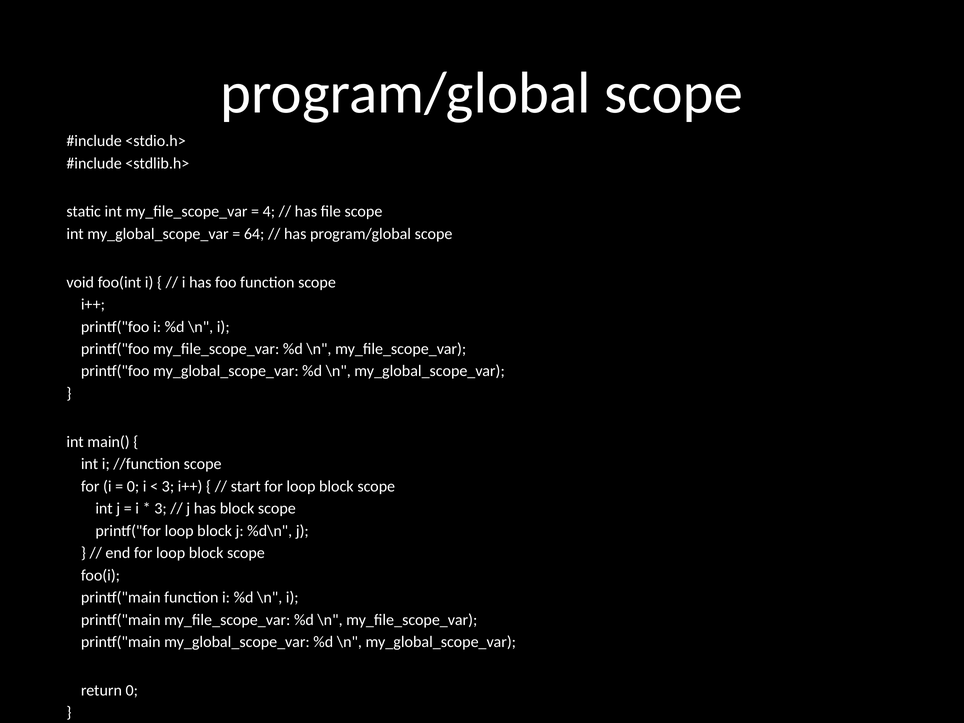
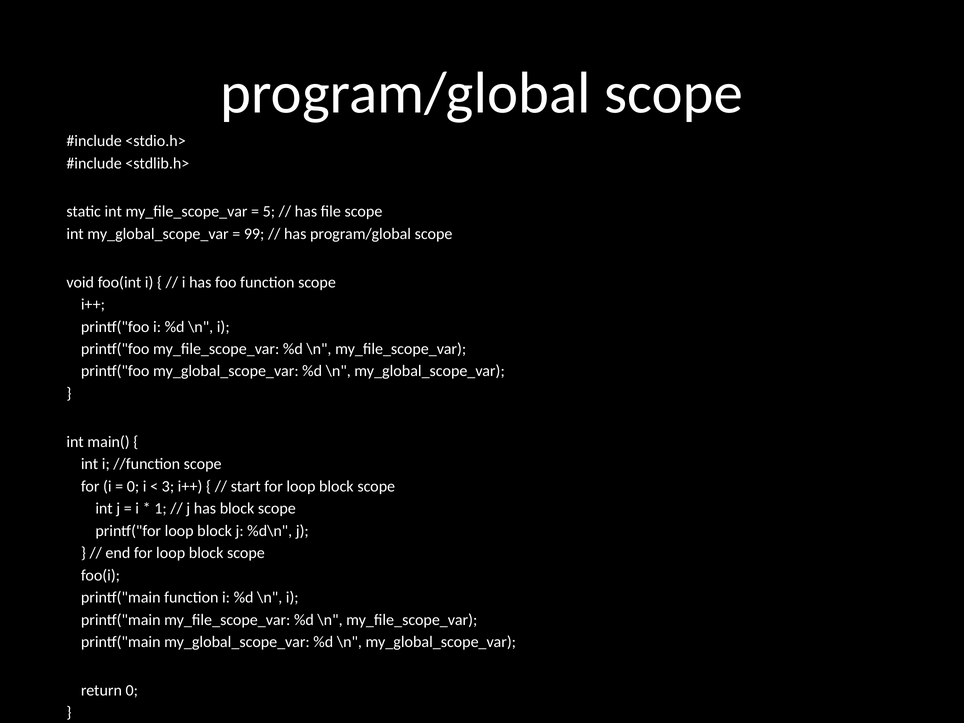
4: 4 -> 5
64: 64 -> 99
3 at (160, 509): 3 -> 1
